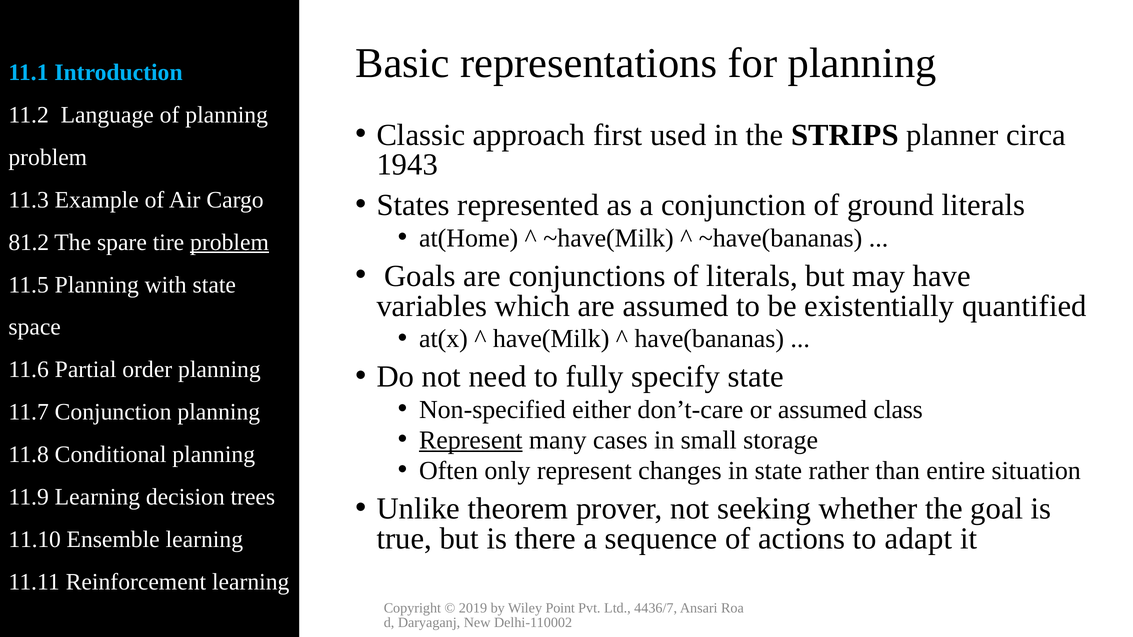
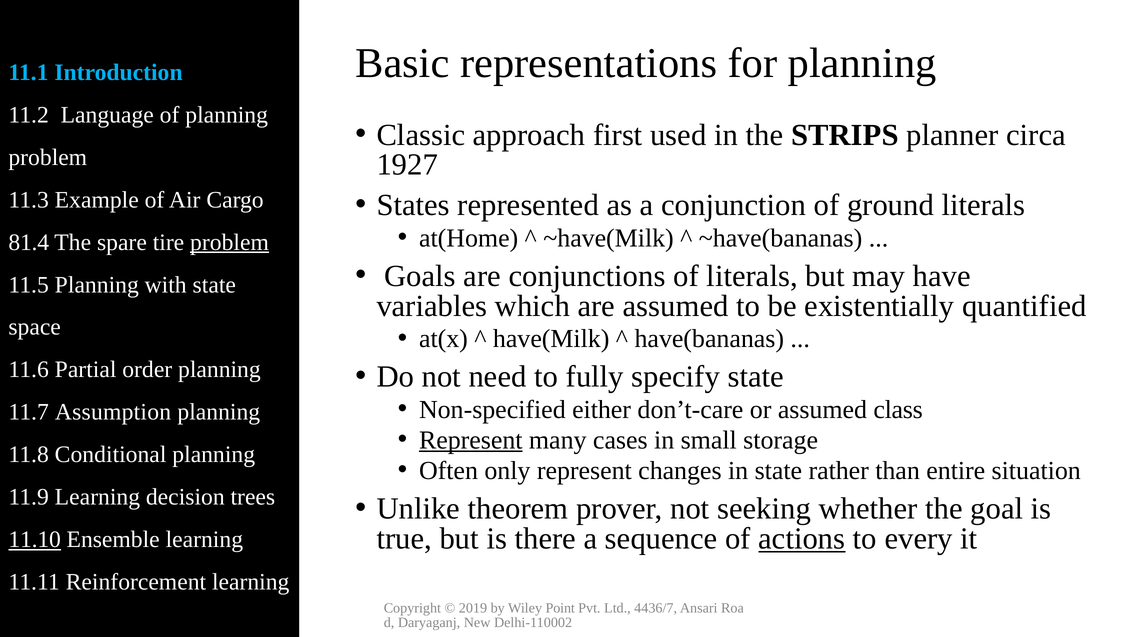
1943: 1943 -> 1927
81.2: 81.2 -> 81.4
11.7 Conjunction: Conjunction -> Assumption
actions underline: none -> present
adapt: adapt -> every
11.10 underline: none -> present
